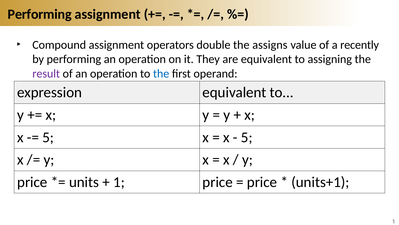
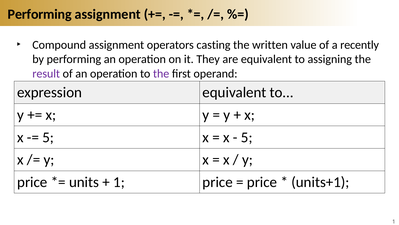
double: double -> casting
assigns: assigns -> written
the at (161, 73) colour: blue -> purple
